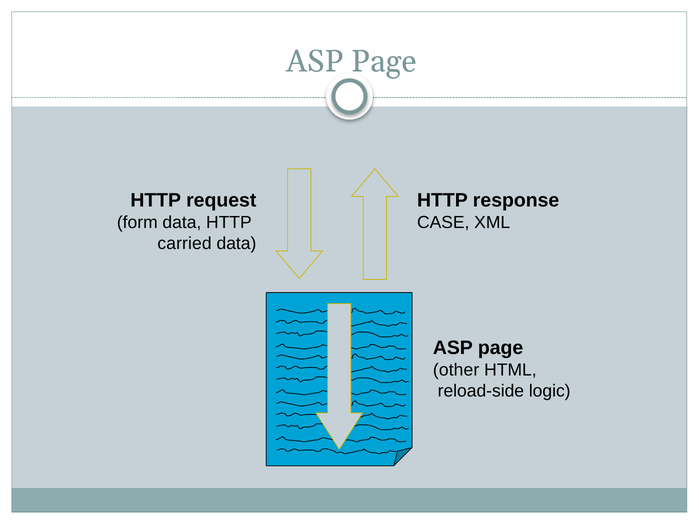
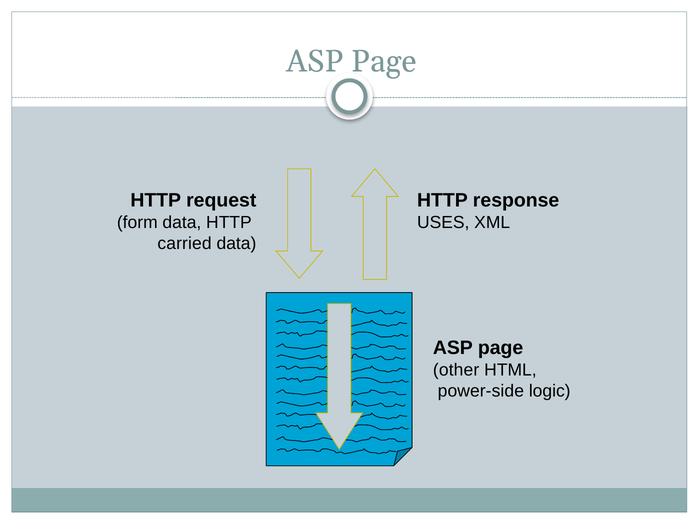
CASE: CASE -> USES
reload-side: reload-side -> power-side
